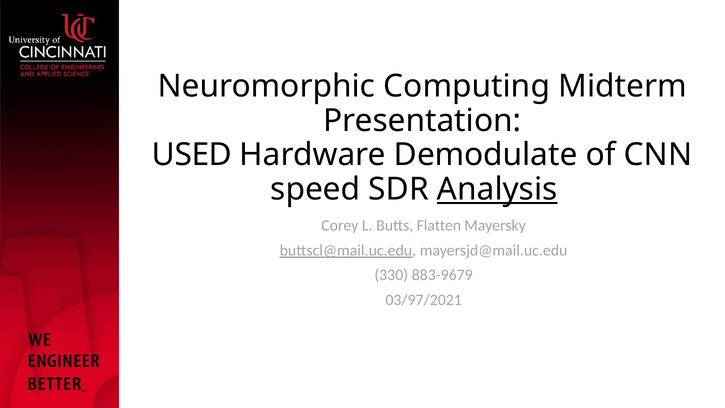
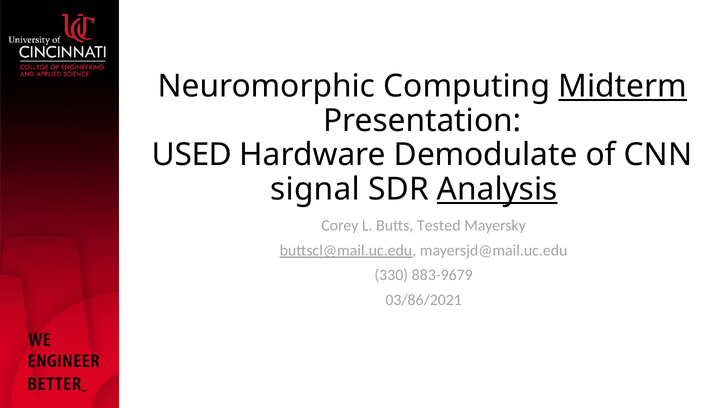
Midterm underline: none -> present
speed: speed -> signal
Flatten: Flatten -> Tested
03/97/2021: 03/97/2021 -> 03/86/2021
